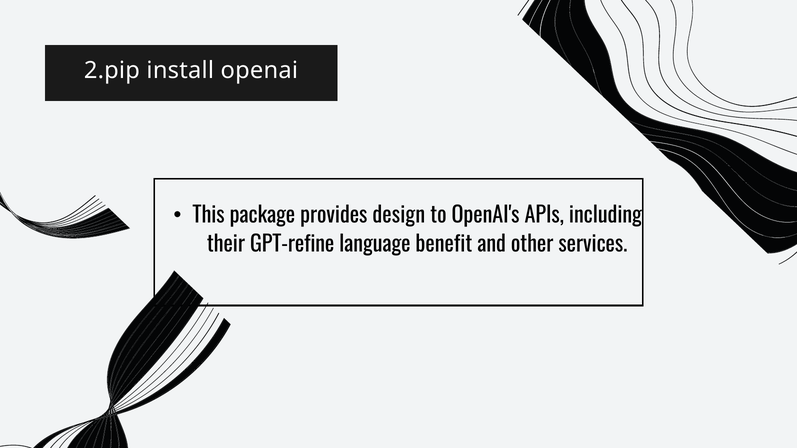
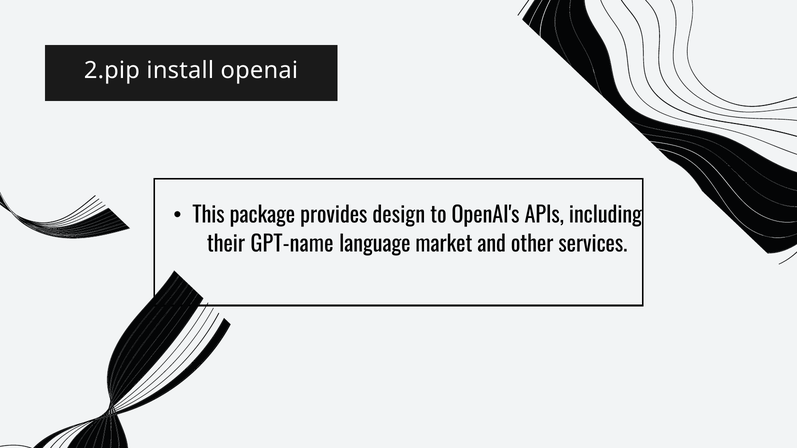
GPT-refine: GPT-refine -> GPT-name
benefit: benefit -> market
